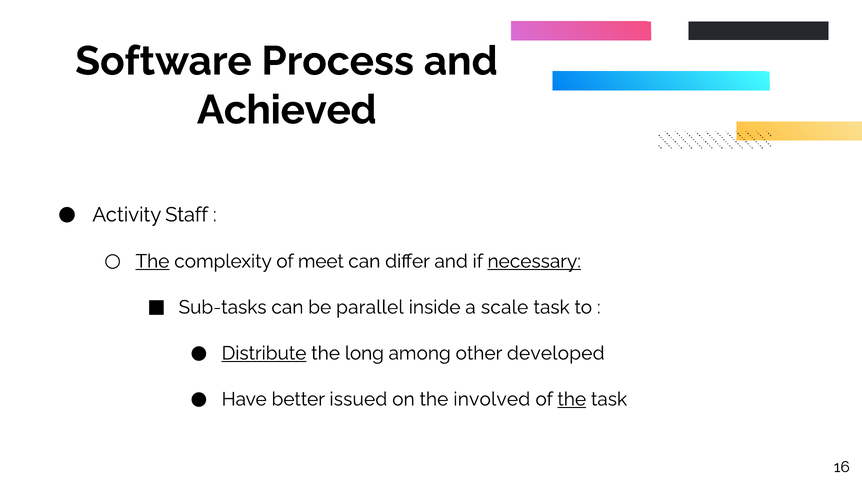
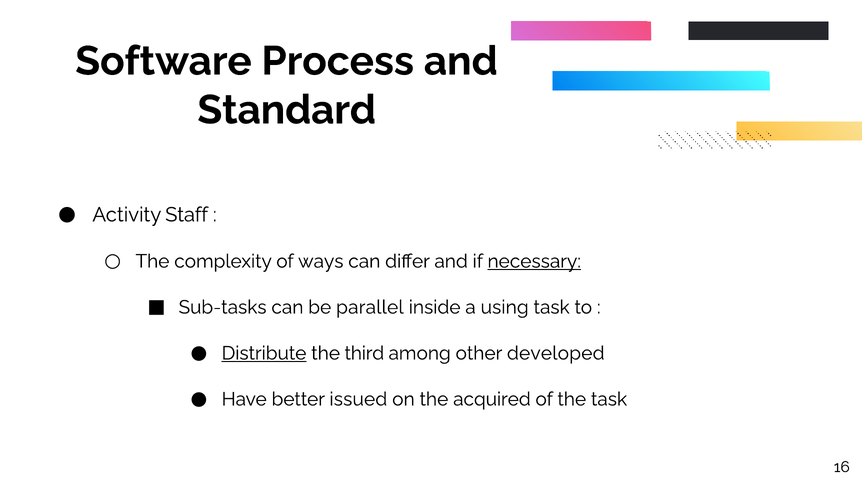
Achieved: Achieved -> Standard
The at (152, 261) underline: present -> none
meet: meet -> ways
scale: scale -> using
long: long -> third
involved: involved -> acquired
the at (572, 399) underline: present -> none
